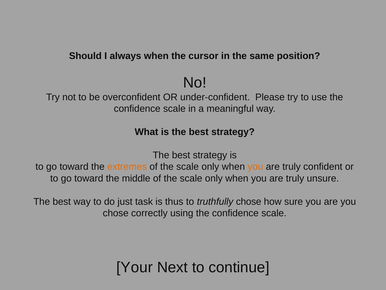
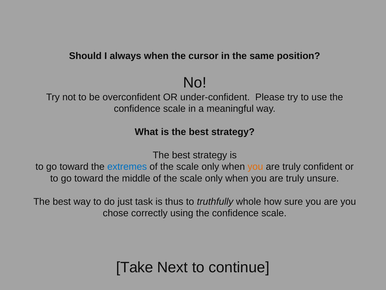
extremes colour: orange -> blue
truthfully chose: chose -> whole
Your: Your -> Take
